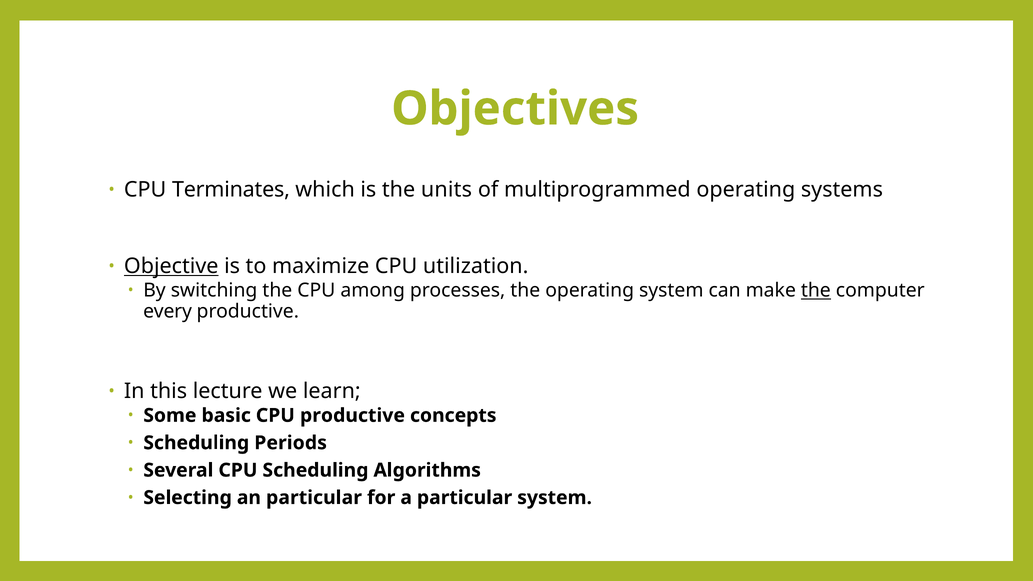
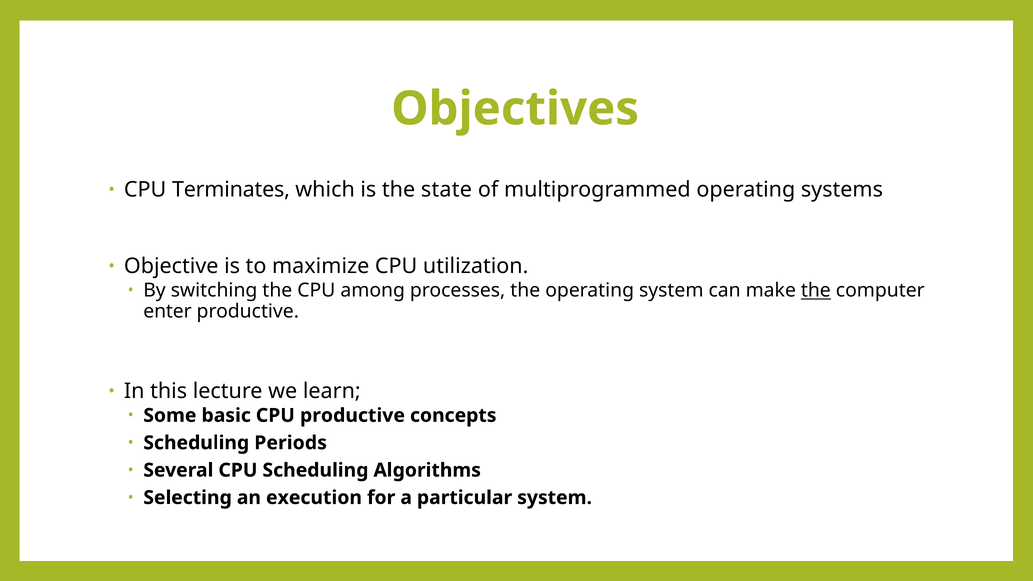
units: units -> state
Objective underline: present -> none
every: every -> enter
an particular: particular -> execution
